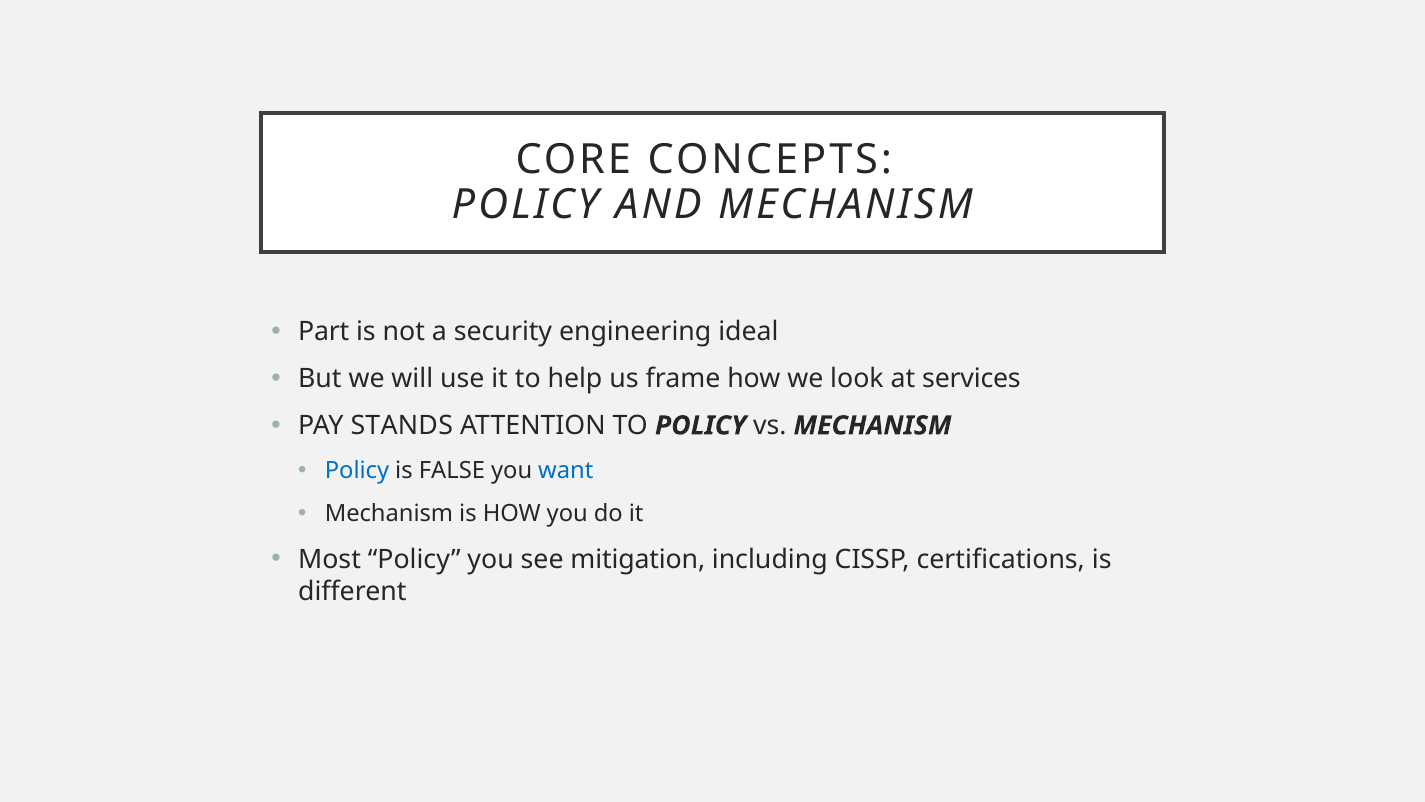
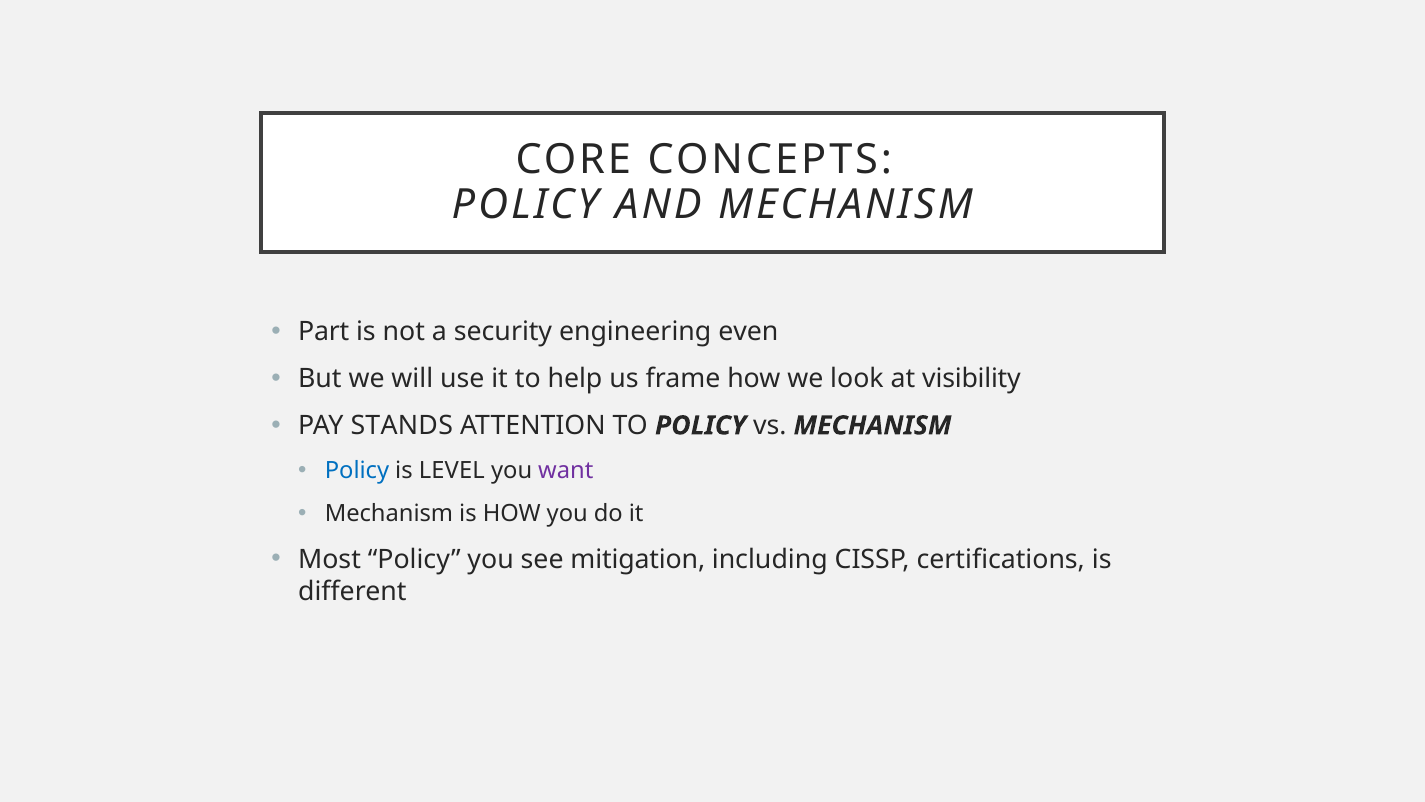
ideal: ideal -> even
services: services -> visibility
FALSE: FALSE -> LEVEL
want colour: blue -> purple
